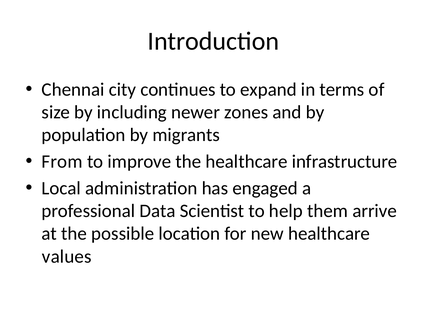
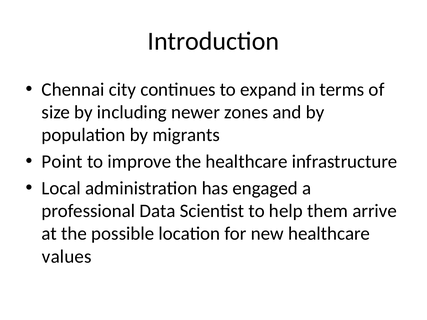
From: From -> Point
